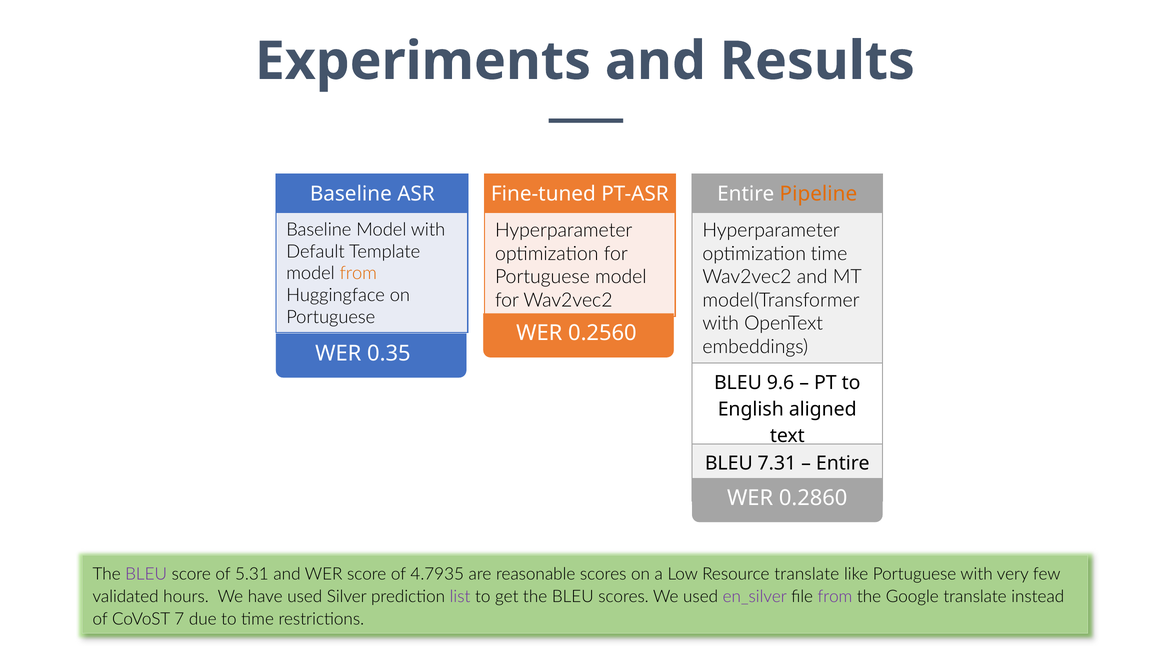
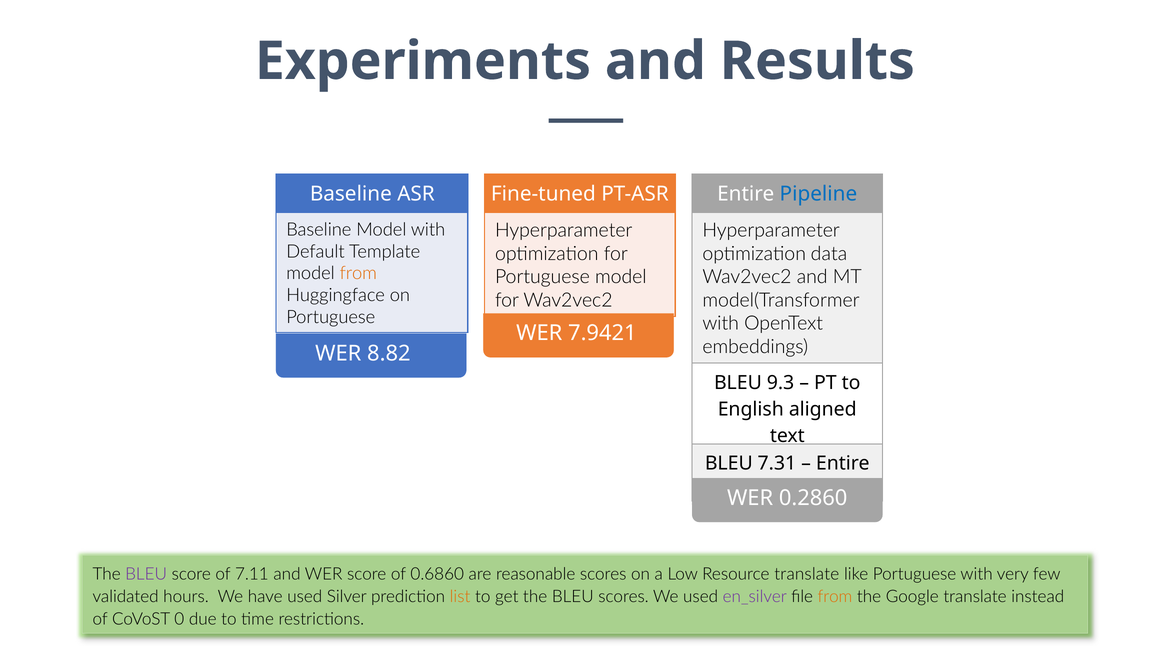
Pipeline at (818, 194) colour: orange -> blue
optimization time: time -> data
0.2560: 0.2560 -> 7.9421
0.35: 0.35 -> 8.82
9.6: 9.6 -> 9.3
5.31: 5.31 -> 7.11
4.7935: 4.7935 -> 0.6860
list colour: purple -> orange
from at (835, 597) colour: purple -> orange
7: 7 -> 0
